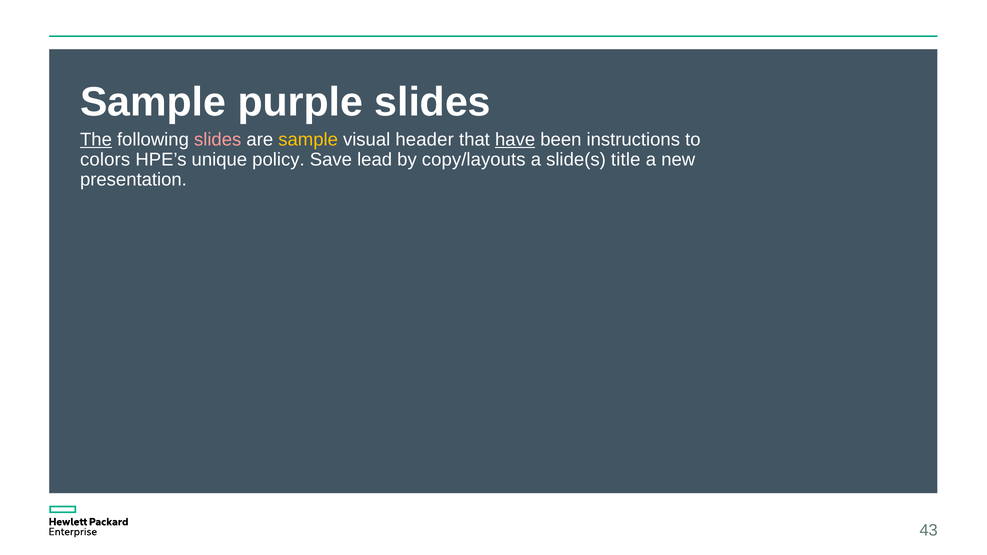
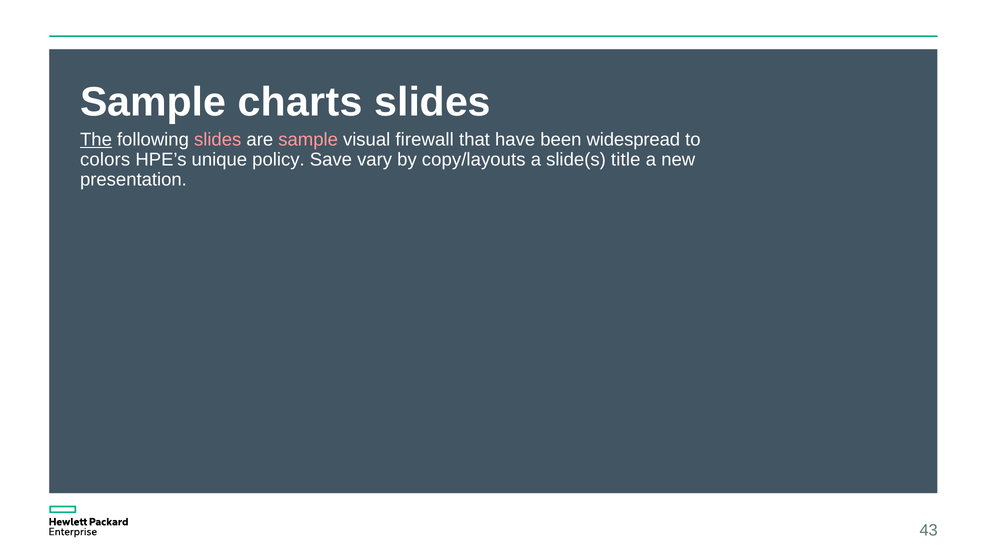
purple: purple -> charts
sample at (308, 139) colour: yellow -> pink
header: header -> firewall
have underline: present -> none
instructions: instructions -> widespread
lead: lead -> vary
